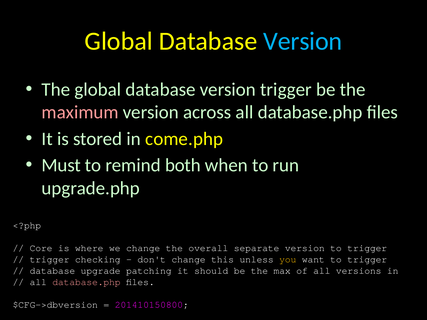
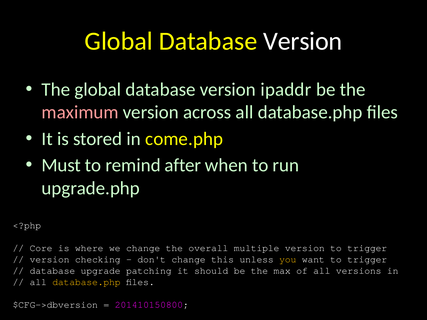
Version at (303, 41) colour: light blue -> white
version trigger: trigger -> ipaddr
both: both -> after
separate: separate -> multiple
trigger at (50, 260): trigger -> version
database.php at (86, 282) colour: pink -> yellow
